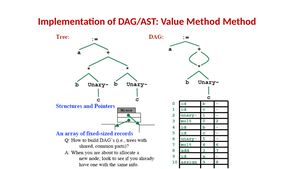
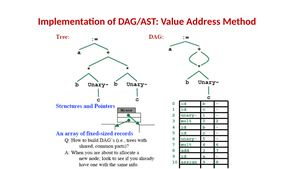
Value Method: Method -> Address
